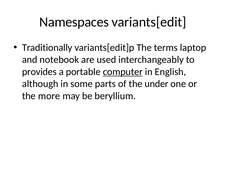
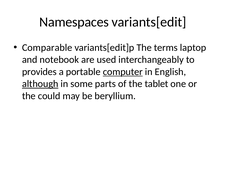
Traditionally: Traditionally -> Comparable
although underline: none -> present
under: under -> tablet
more: more -> could
